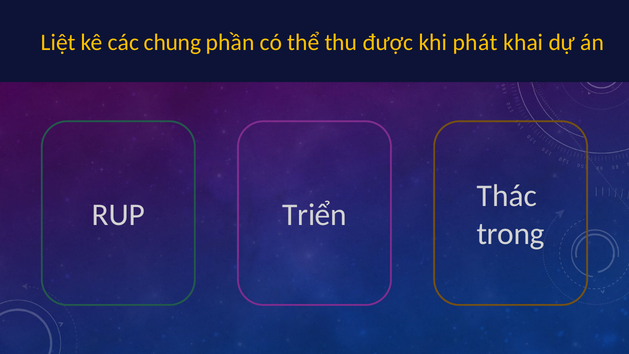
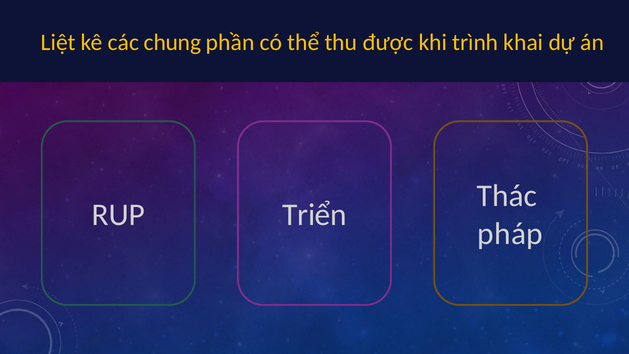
phát: phát -> trình
trong: trong -> pháp
